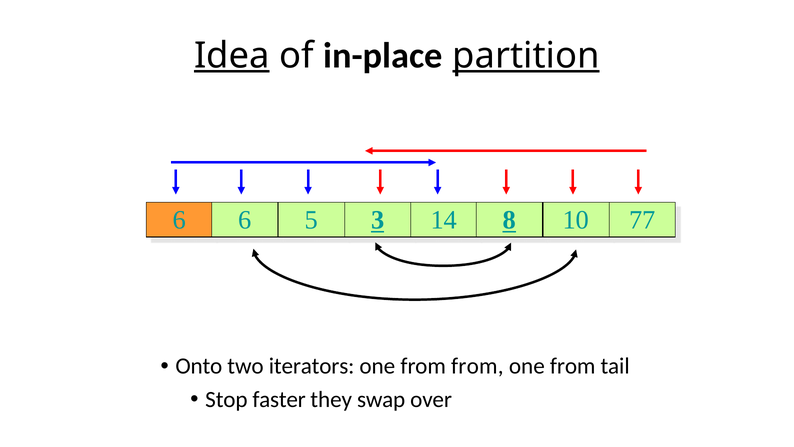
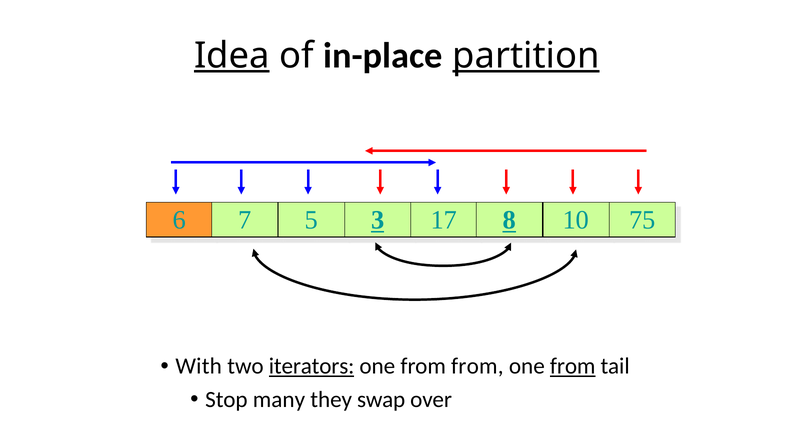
6 6: 6 -> 7
14: 14 -> 17
77: 77 -> 75
Onto: Onto -> With
iterators underline: none -> present
from at (573, 366) underline: none -> present
faster: faster -> many
